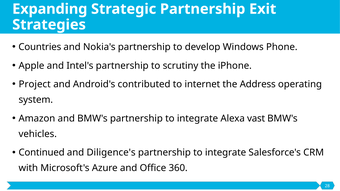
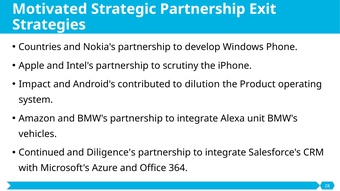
Expanding: Expanding -> Motivated
Project: Project -> Impact
internet: internet -> dilution
Address: Address -> Product
vast: vast -> unit
360: 360 -> 364
